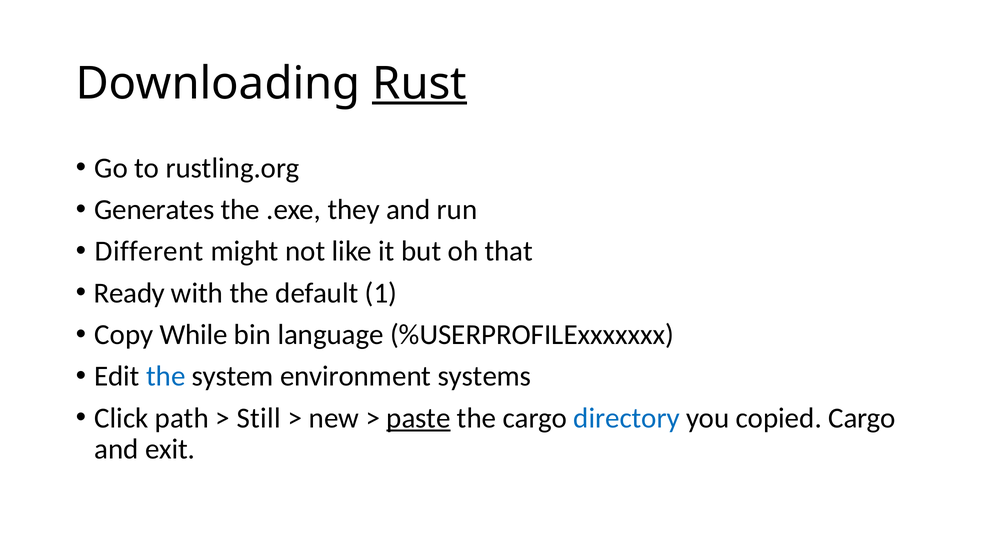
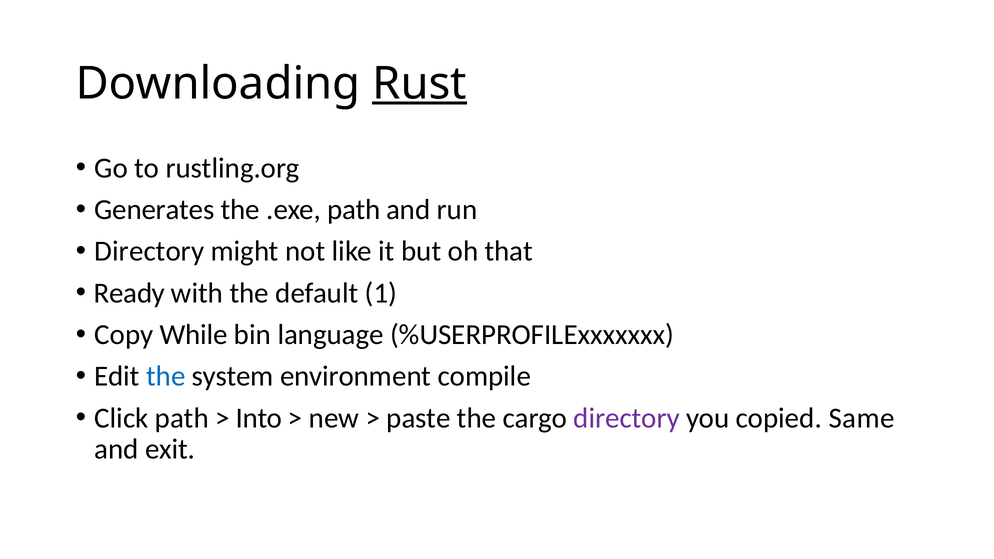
.exe they: they -> path
Different at (149, 251): Different -> Directory
systems: systems -> compile
Still: Still -> Into
paste underline: present -> none
directory at (627, 418) colour: blue -> purple
copied Cargo: Cargo -> Same
